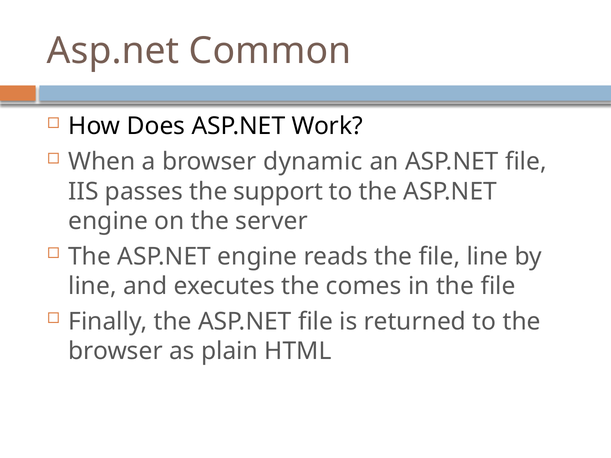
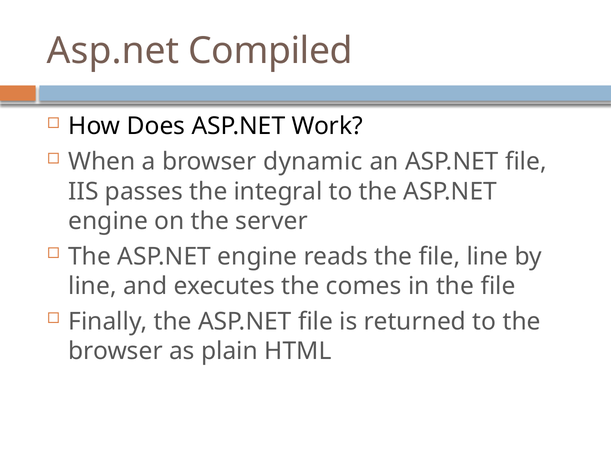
Common: Common -> Compiled
support: support -> integral
